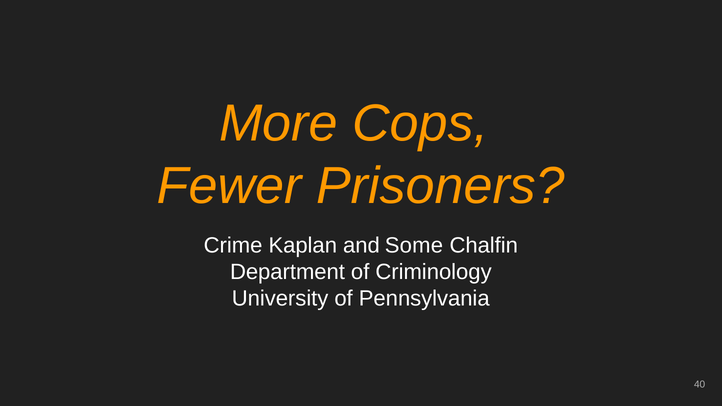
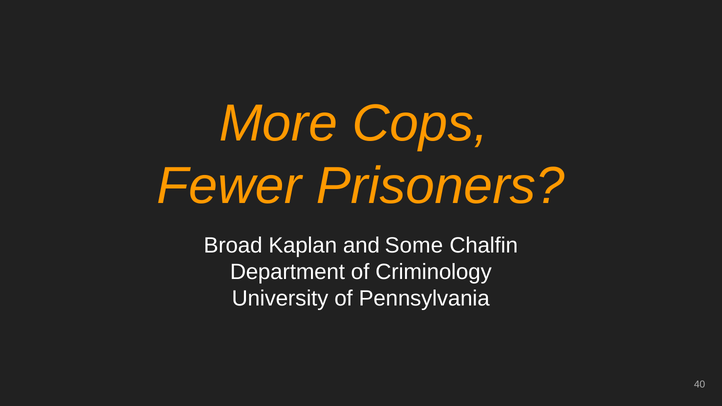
Crime: Crime -> Broad
